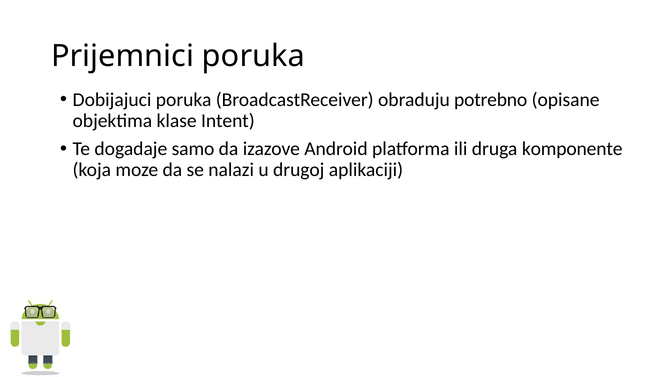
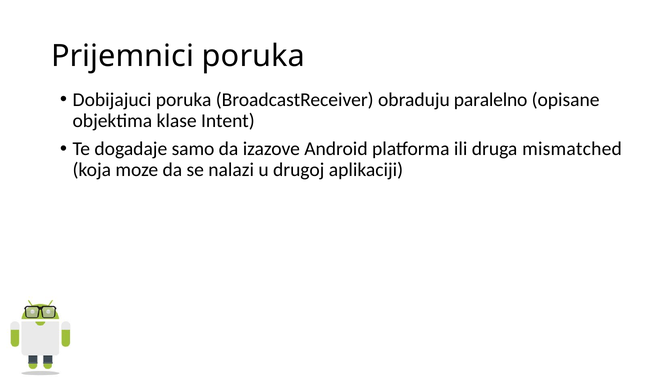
potrebno: potrebno -> paralelno
komponente: komponente -> mismatched
